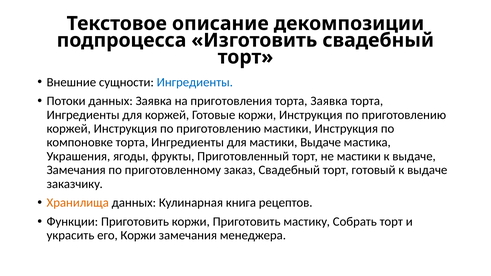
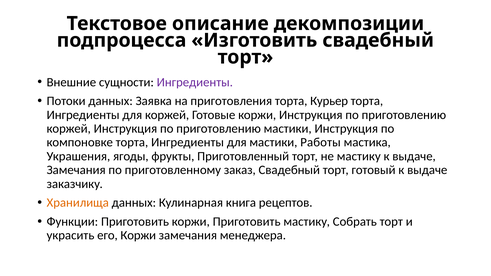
Ингредиенты at (195, 82) colour: blue -> purple
торта Заявка: Заявка -> Курьер
мастики Выдаче: Выдаче -> Работы
не мастики: мастики -> мастику
